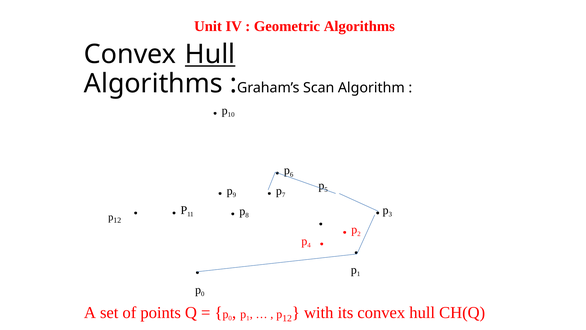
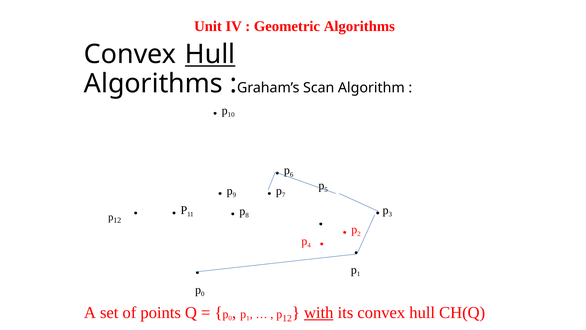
with underline: none -> present
